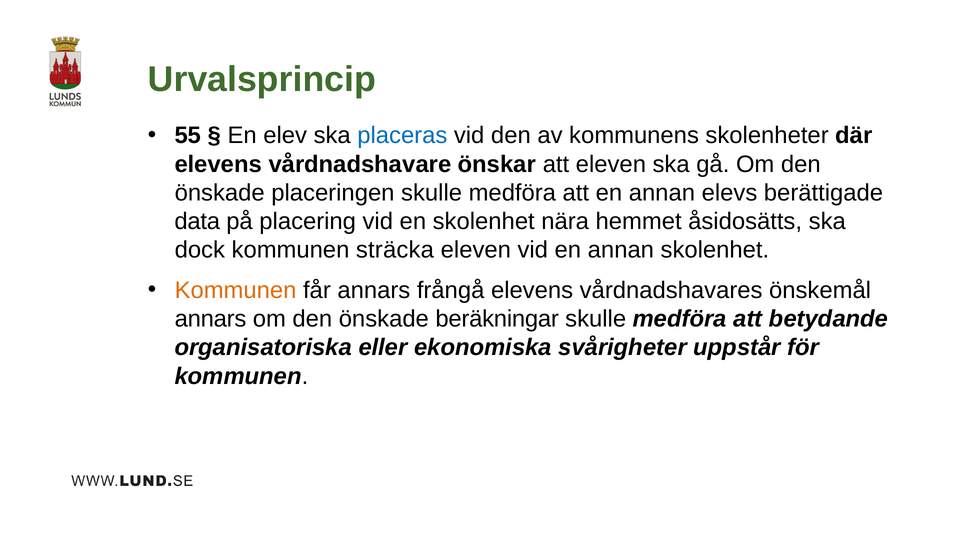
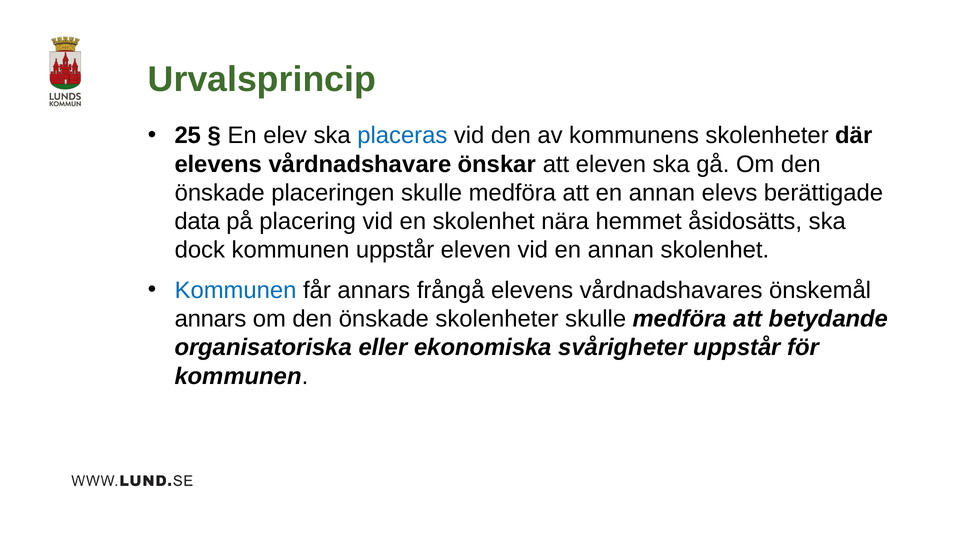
55: 55 -> 25
kommunen sträcka: sträcka -> uppstår
Kommunen at (236, 290) colour: orange -> blue
önskade beräkningar: beräkningar -> skolenheter
